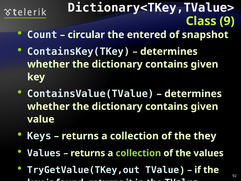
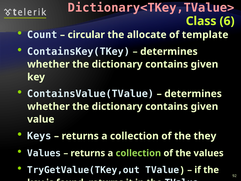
Dictionary<TKey,TValue> colour: white -> pink
9: 9 -> 6
entered: entered -> allocate
snapshot: snapshot -> template
